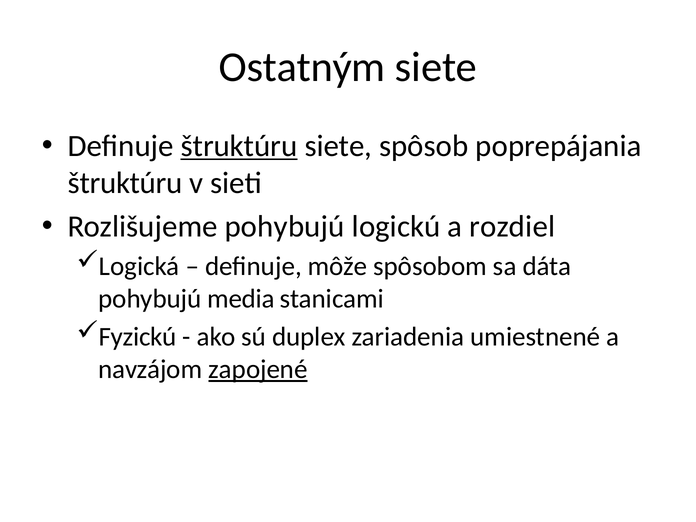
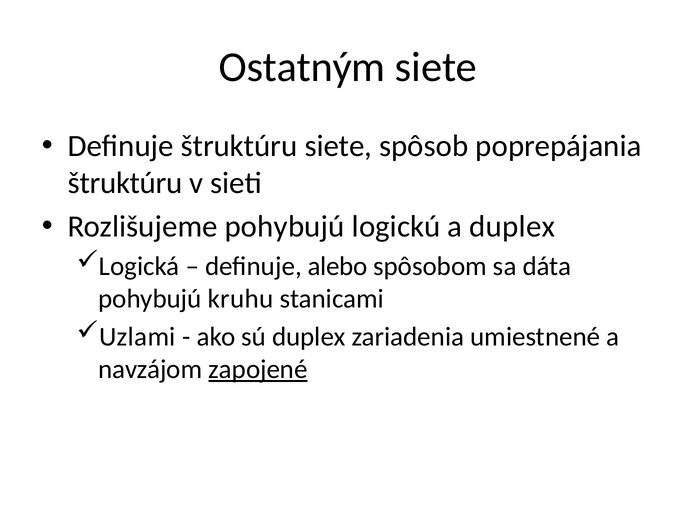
štruktúru at (239, 146) underline: present -> none
a rozdiel: rozdiel -> duplex
môže: môže -> alebo
media: media -> kruhu
Fyzickú: Fyzickú -> Uzlami
